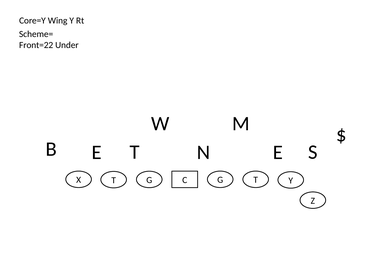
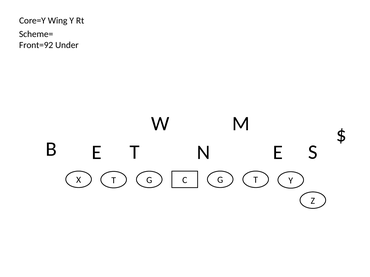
Front=22: Front=22 -> Front=92
